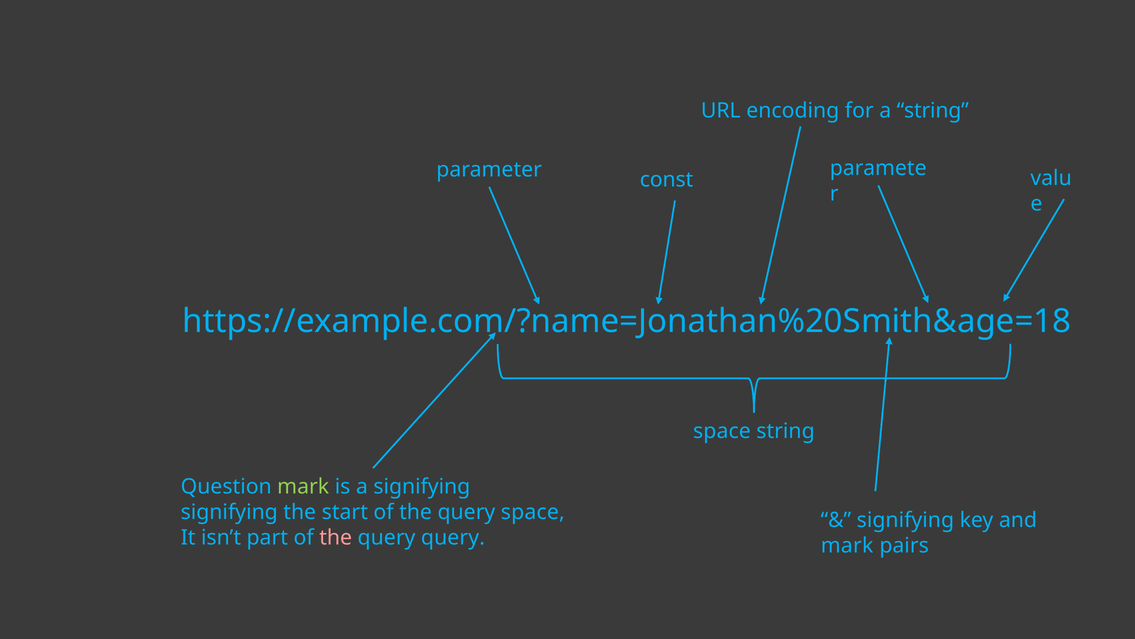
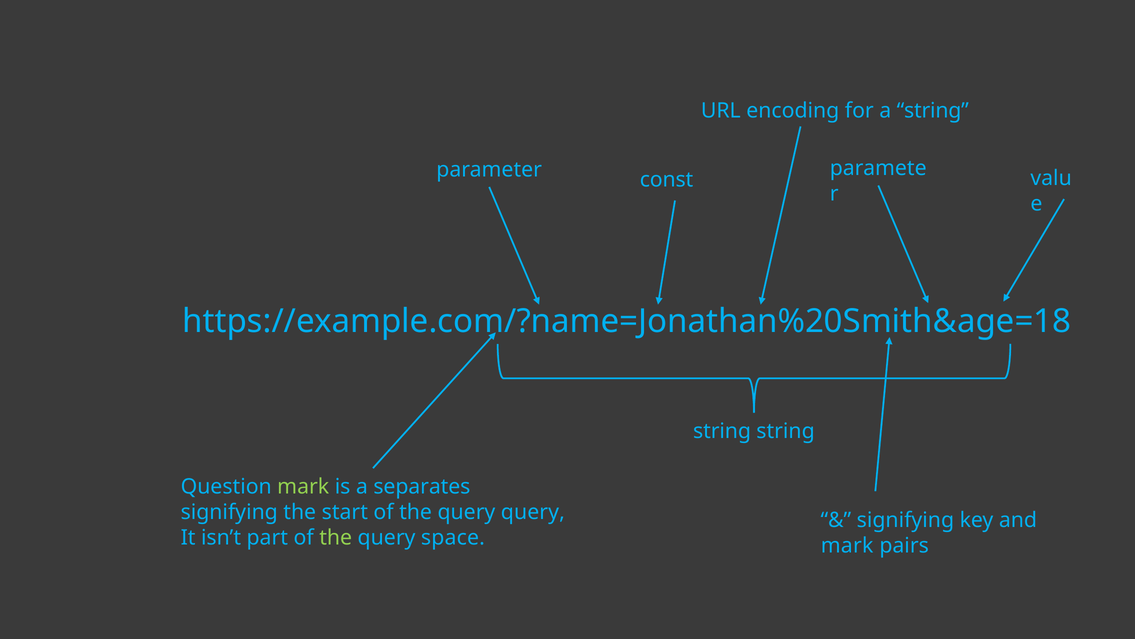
space at (722, 431): space -> string
a signifying: signifying -> separates
query space: space -> query
the at (336, 537) colour: pink -> light green
query query: query -> space
